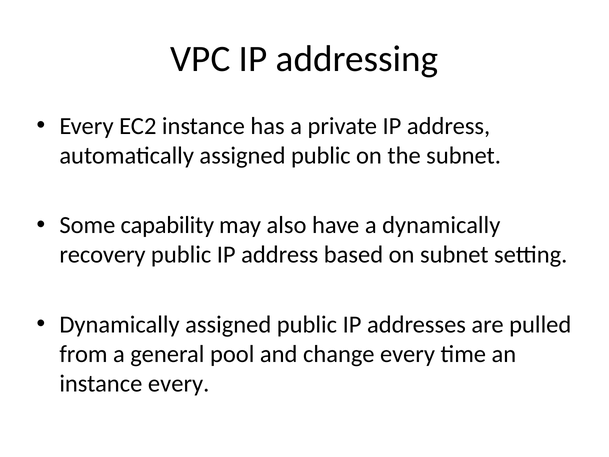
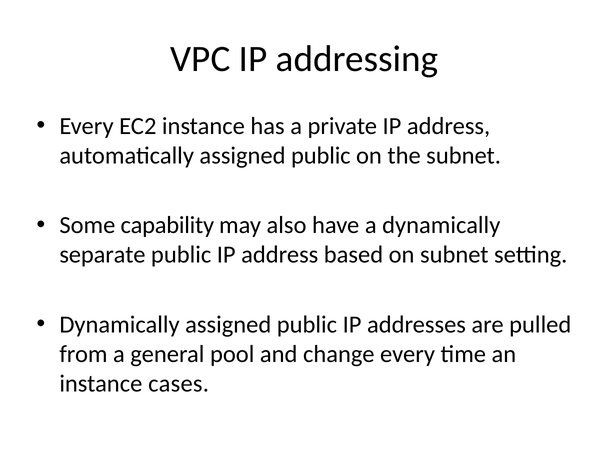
recovery: recovery -> separate
instance every: every -> cases
